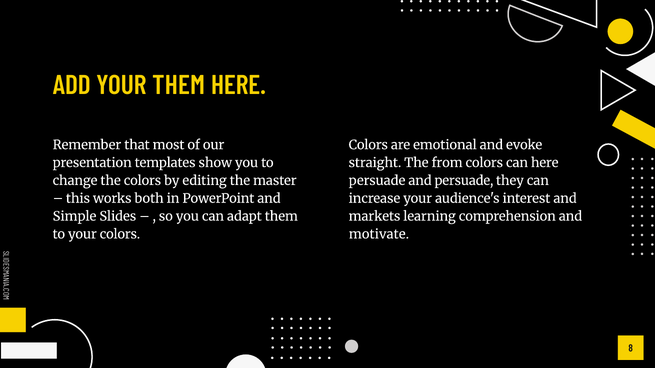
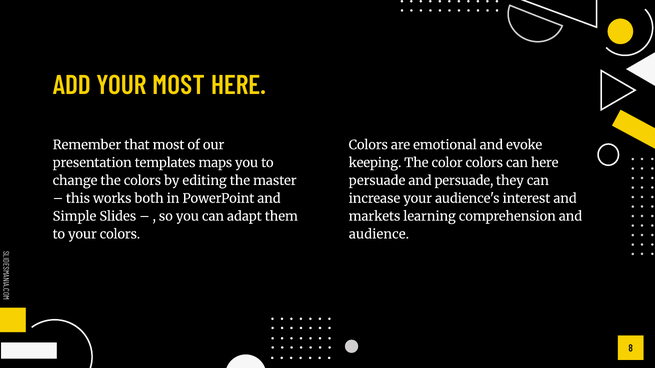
YOUR THEM: THEM -> MOST
show: show -> maps
straight: straight -> keeping
from: from -> color
motivate: motivate -> audience
